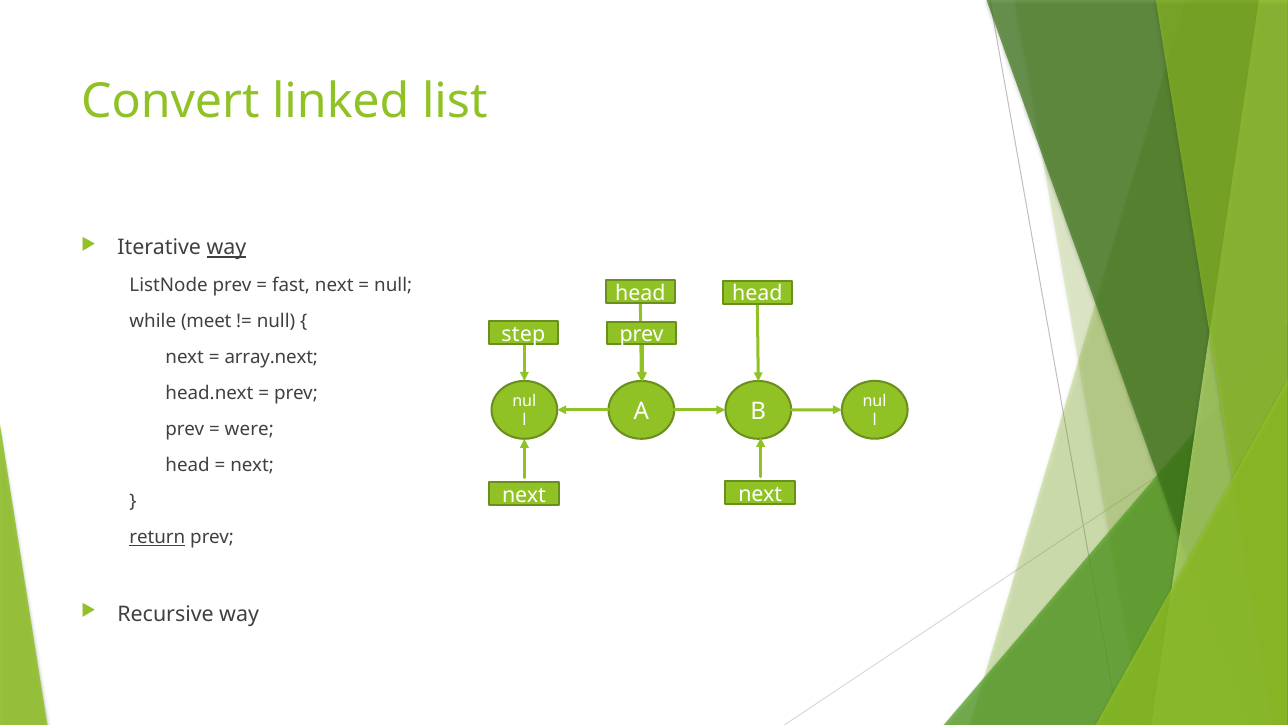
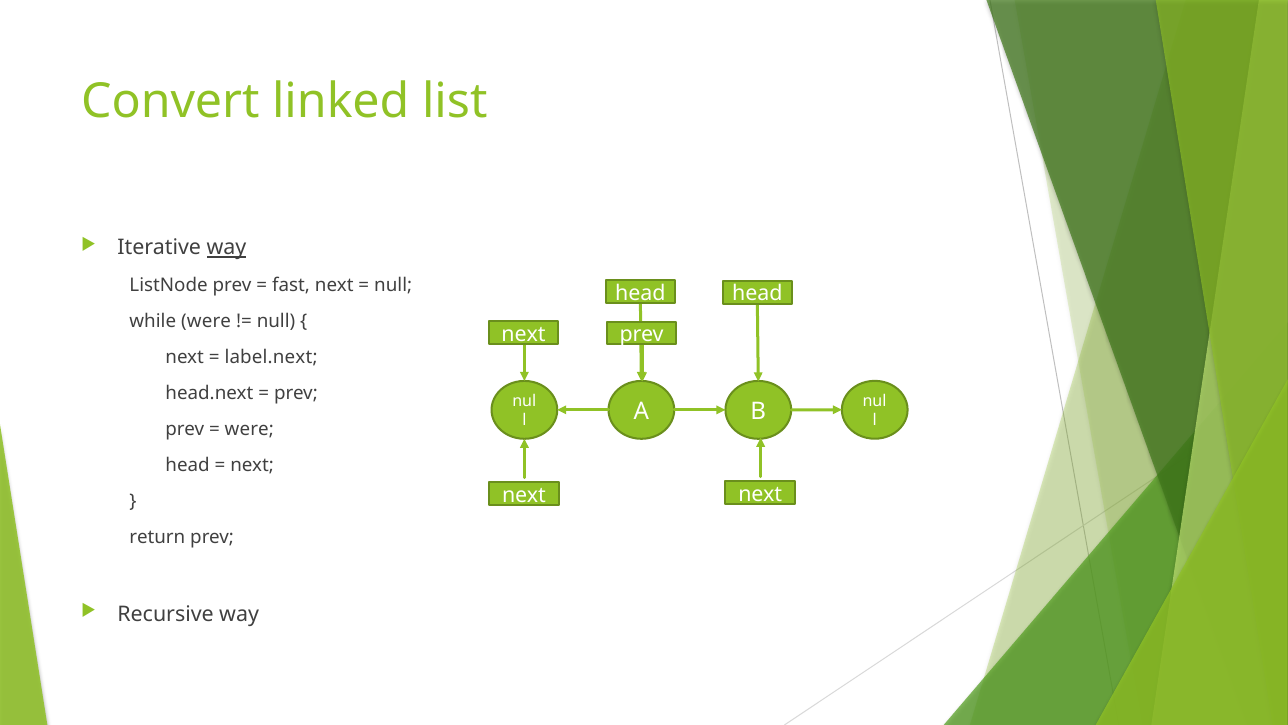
while meet: meet -> were
step at (523, 334): step -> next
array.next: array.next -> label.next
return underline: present -> none
